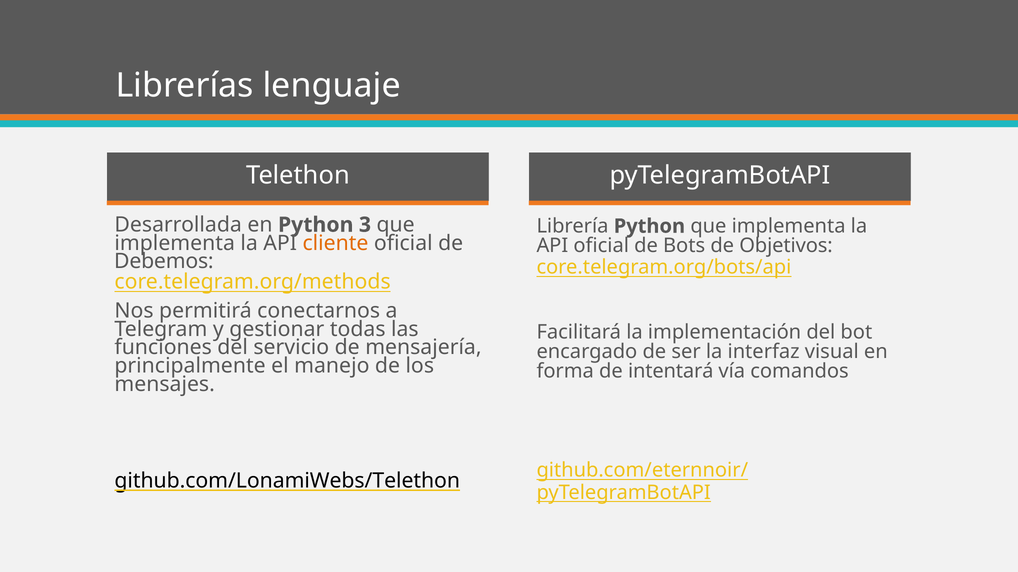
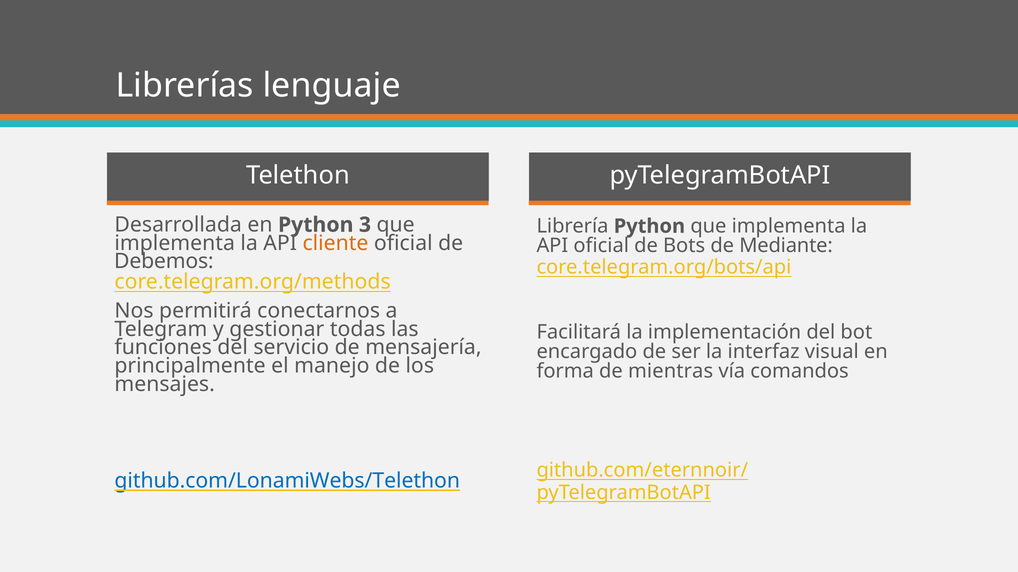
Objetivos: Objetivos -> Mediante
intentará: intentará -> mientras
github.com/LonamiWebs/Telethon colour: black -> blue
